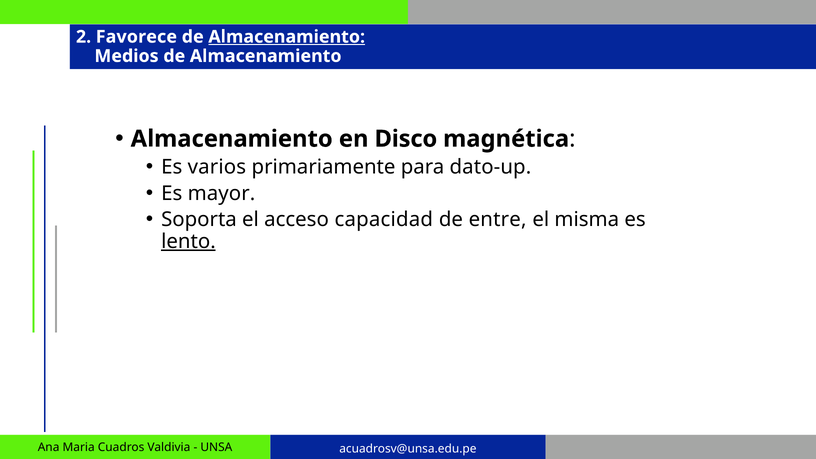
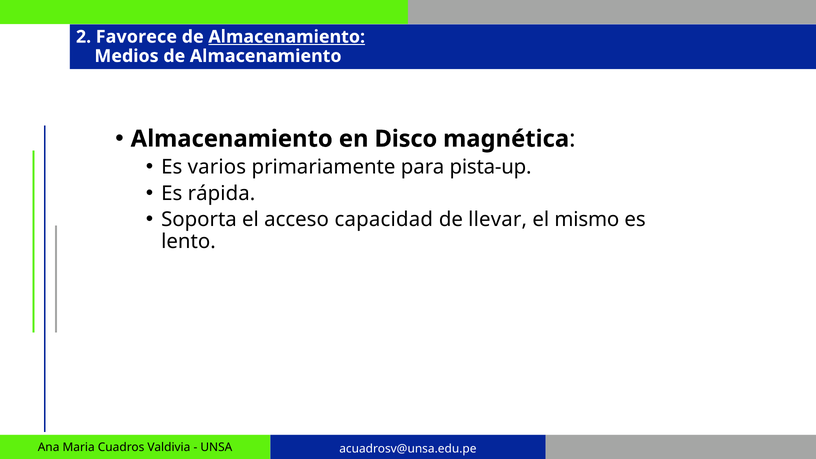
dato-up: dato-up -> pista-up
mayor: mayor -> rápida
entre: entre -> llevar
misma: misma -> mismo
lento underline: present -> none
